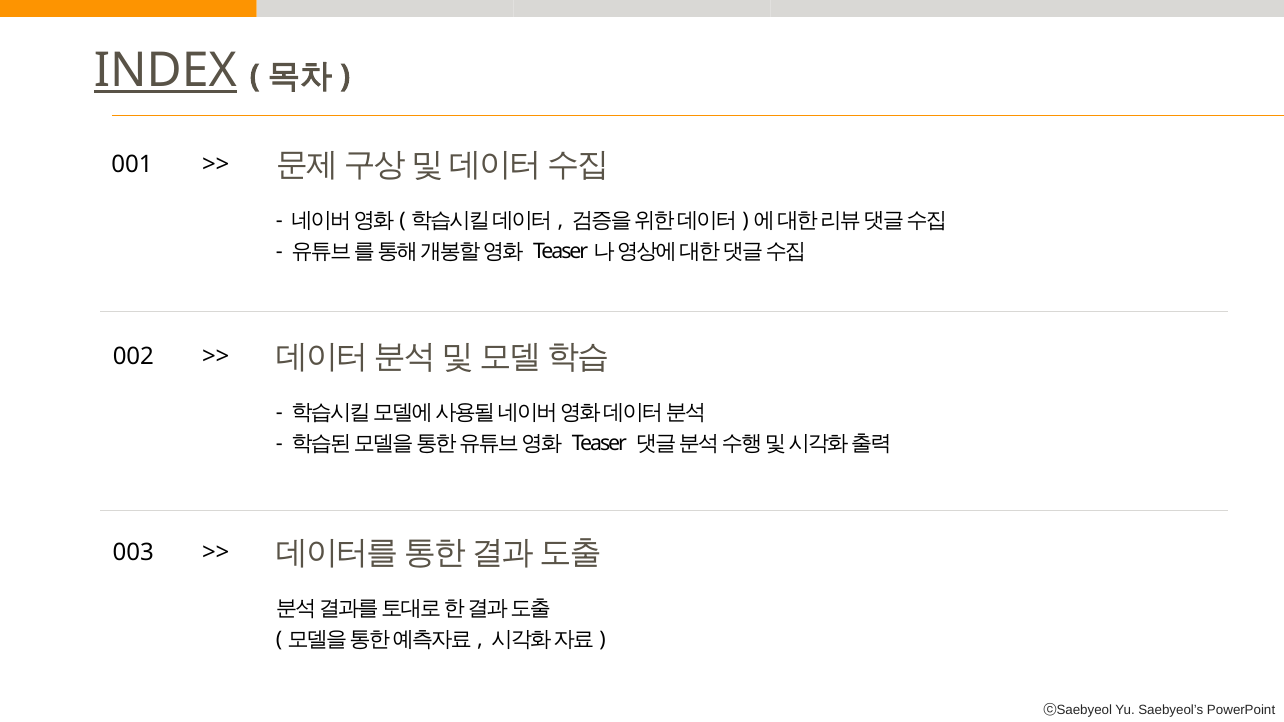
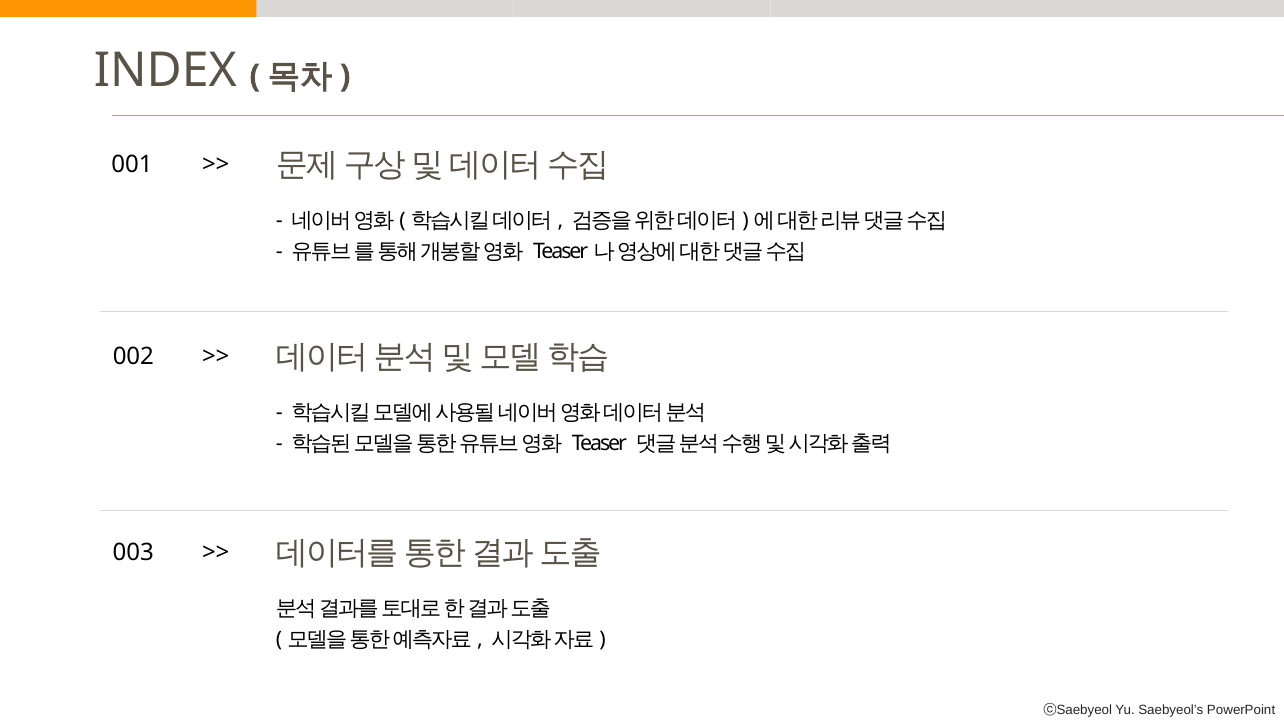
INDEX underline: present -> none
